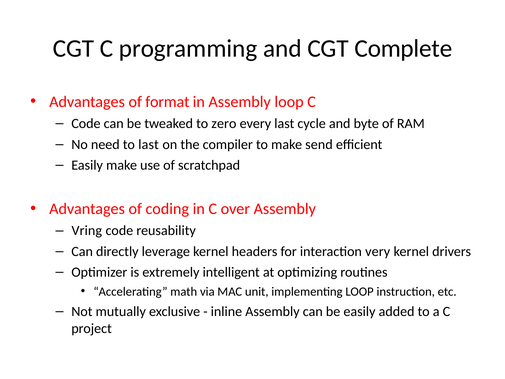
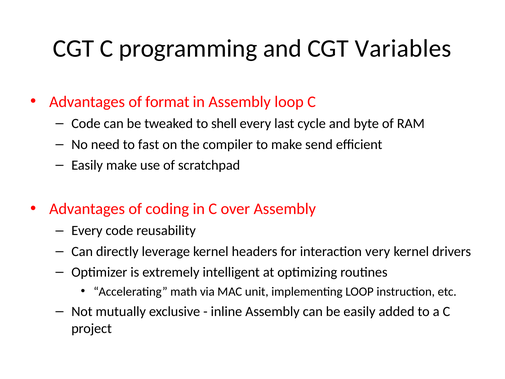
Complete: Complete -> Variables
zero: zero -> shell
to last: last -> fast
Vring at (87, 231): Vring -> Every
